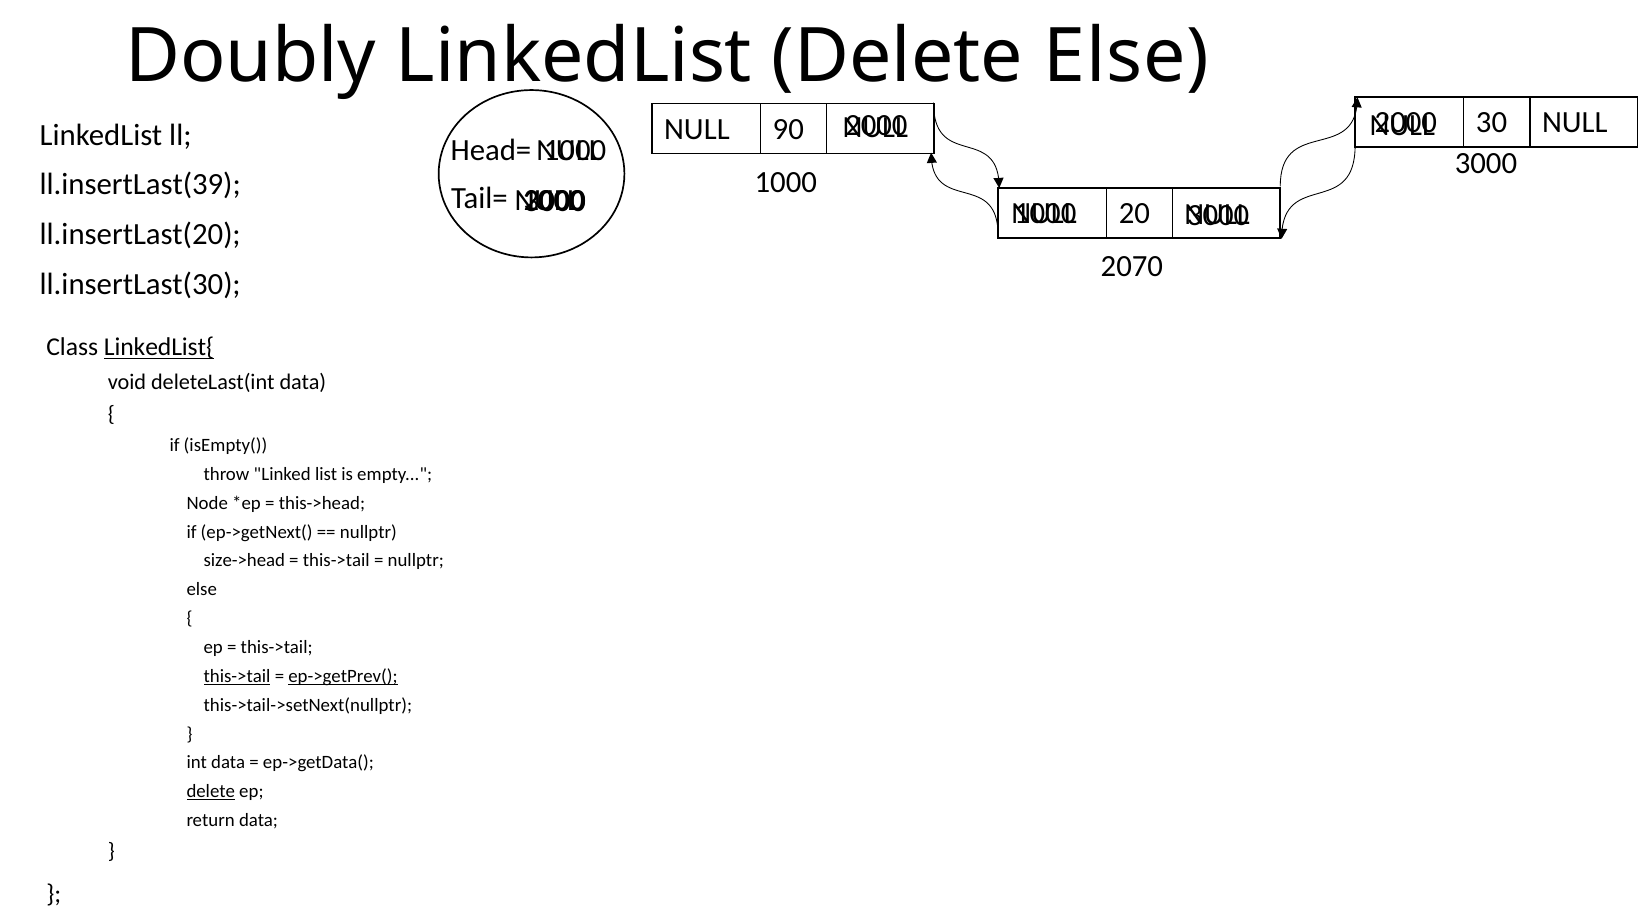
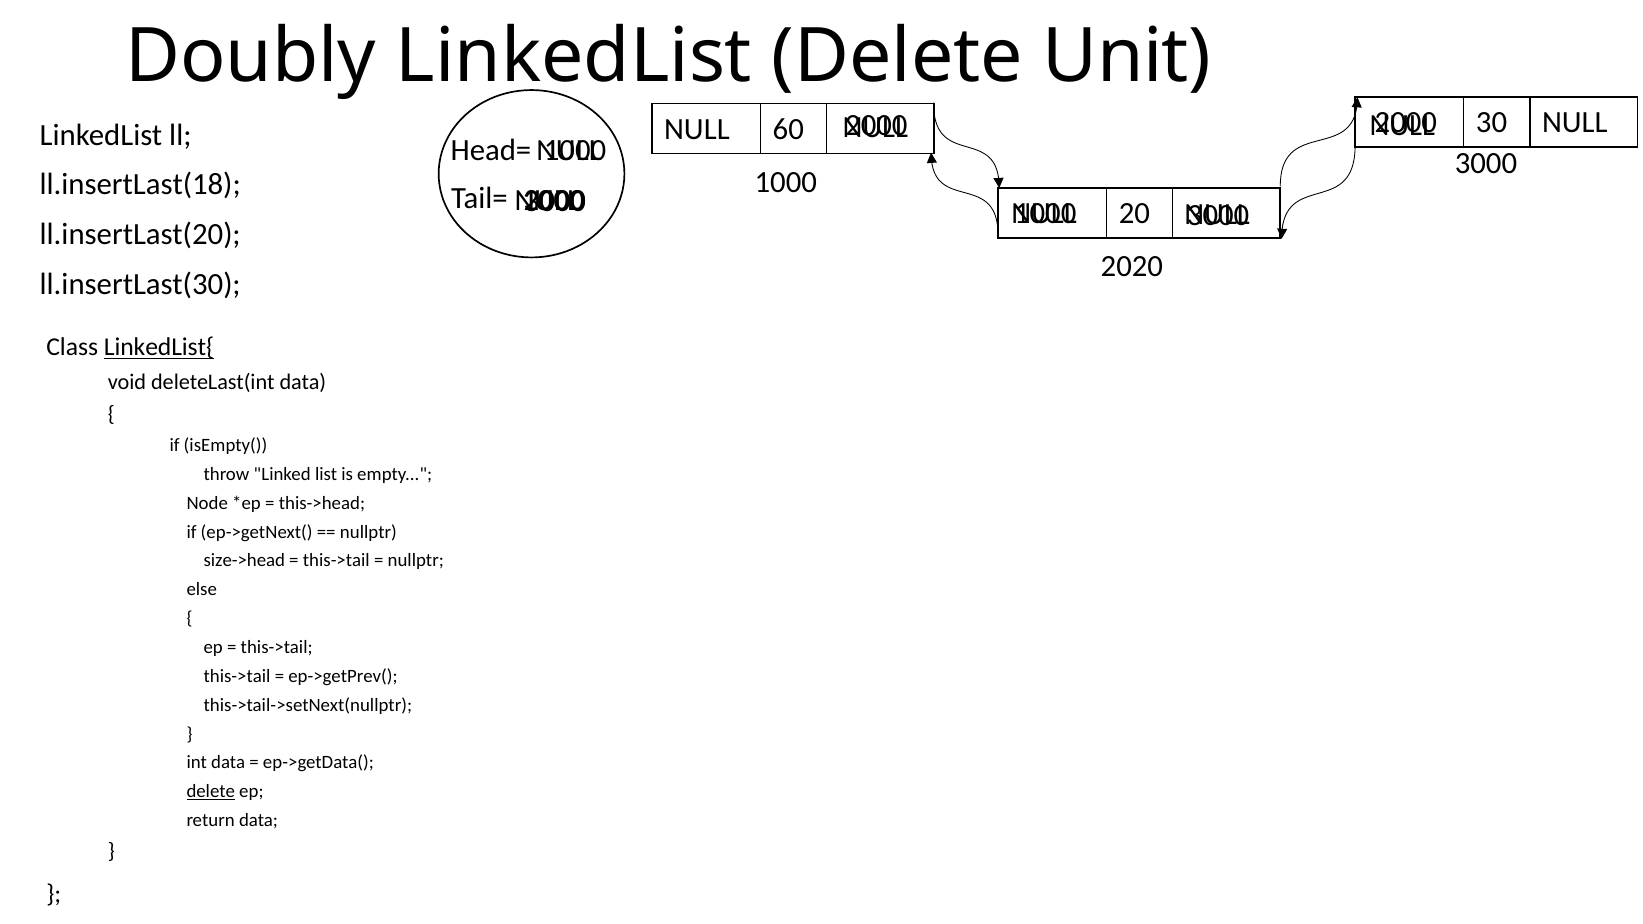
Delete Else: Else -> Unit
90: 90 -> 60
ll.insertLast(39: ll.insertLast(39 -> ll.insertLast(18
2070: 2070 -> 2020
this->tail at (237, 676) underline: present -> none
ep->getPrev( underline: present -> none
